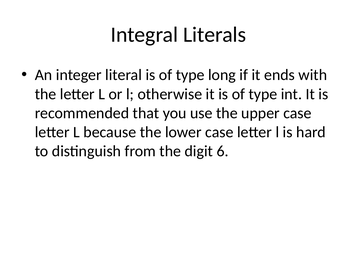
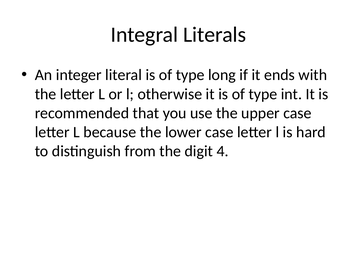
6: 6 -> 4
